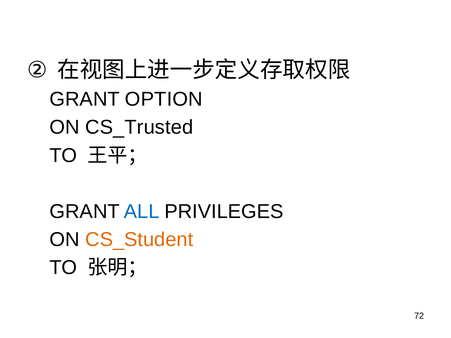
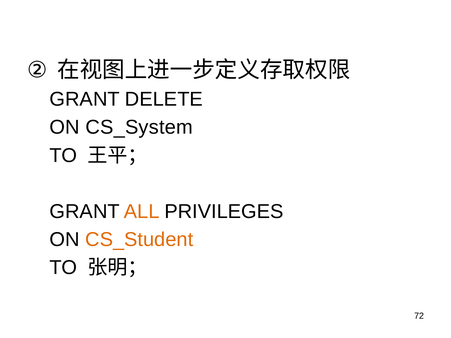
OPTION: OPTION -> DELETE
CS_Trusted: CS_Trusted -> CS_System
ALL colour: blue -> orange
